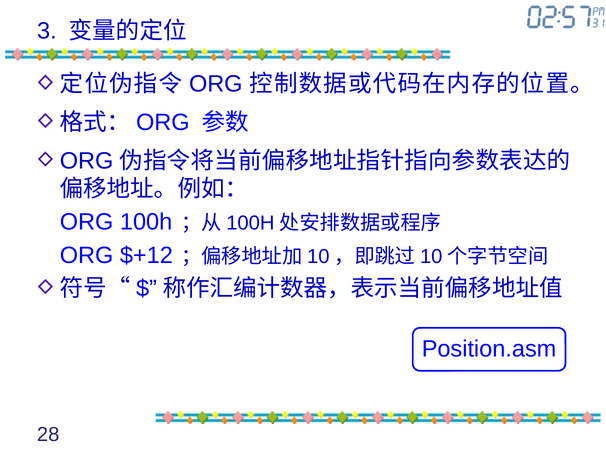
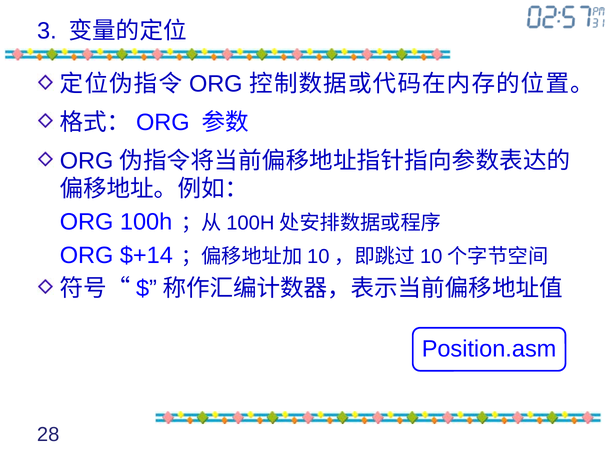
$+12: $+12 -> $+14
